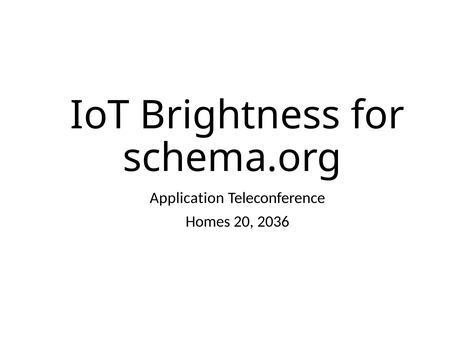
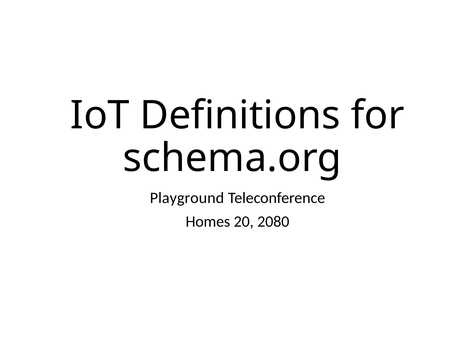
Brightness: Brightness -> Definitions
Application: Application -> Playground
2036: 2036 -> 2080
